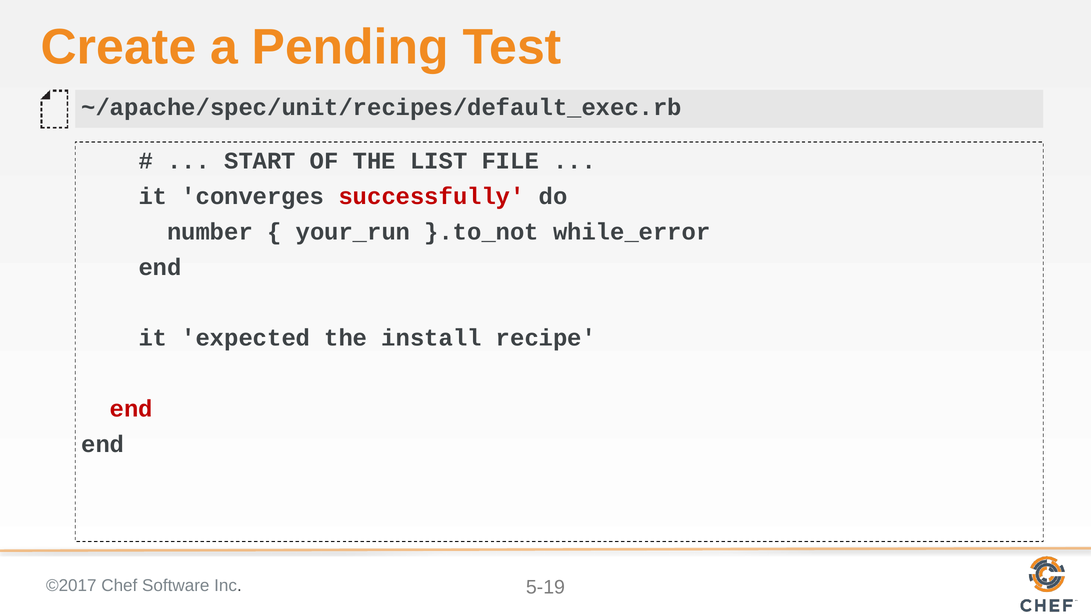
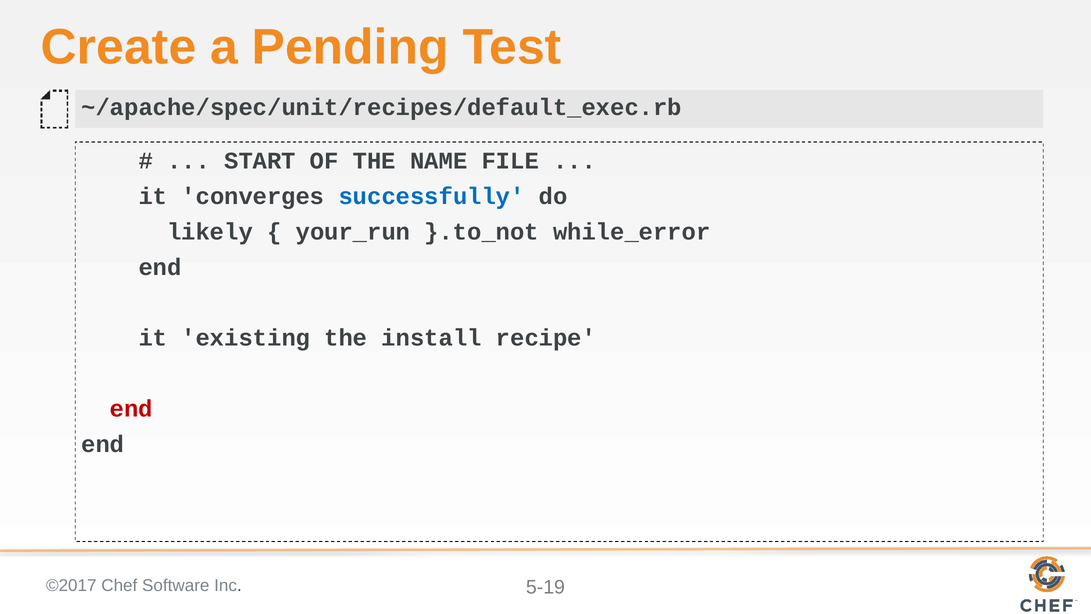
LIST: LIST -> NAME
successfully colour: red -> blue
number: number -> likely
expected: expected -> existing
